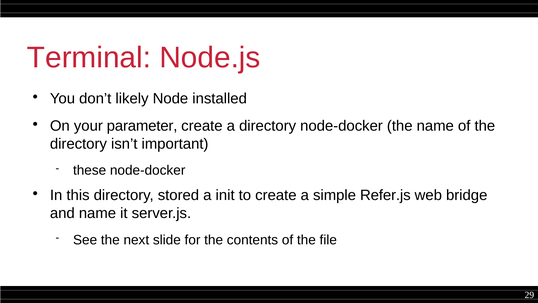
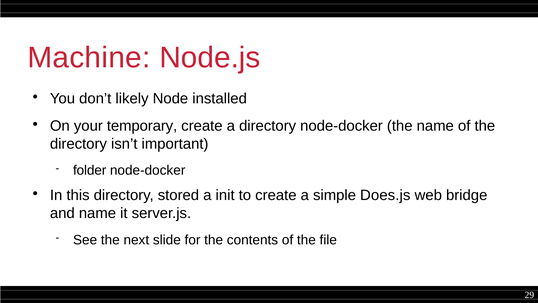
Terminal: Terminal -> Machine
parameter: parameter -> temporary
these: these -> folder
Refer.js: Refer.js -> Does.js
